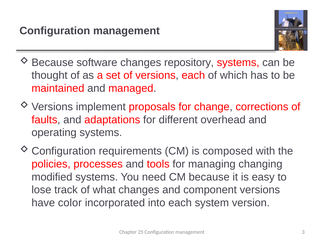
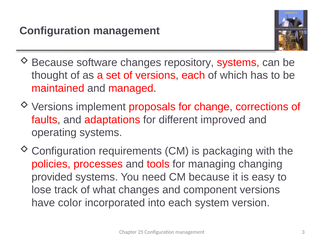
overhead: overhead -> improved
composed: composed -> packaging
modified: modified -> provided
